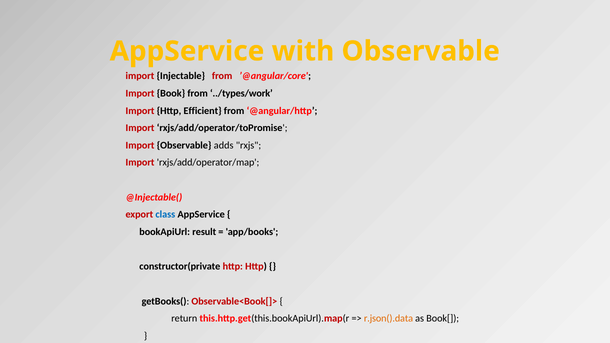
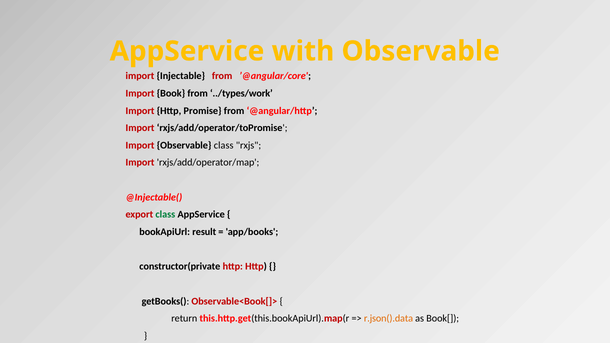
Efficient: Efficient -> Promise
Observable adds: adds -> class
class at (165, 215) colour: blue -> green
